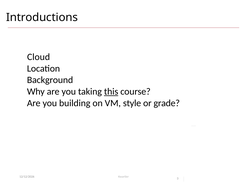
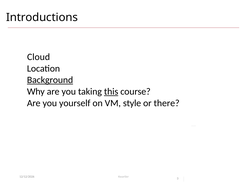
Background underline: none -> present
building: building -> yourself
grade: grade -> there
